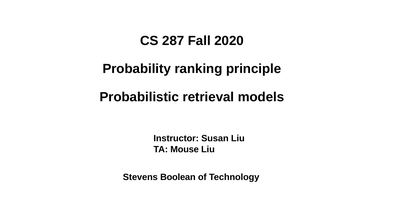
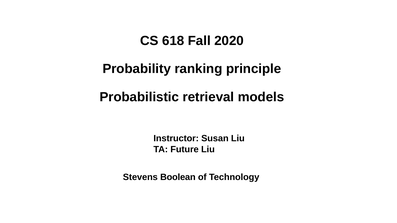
287: 287 -> 618
Mouse: Mouse -> Future
